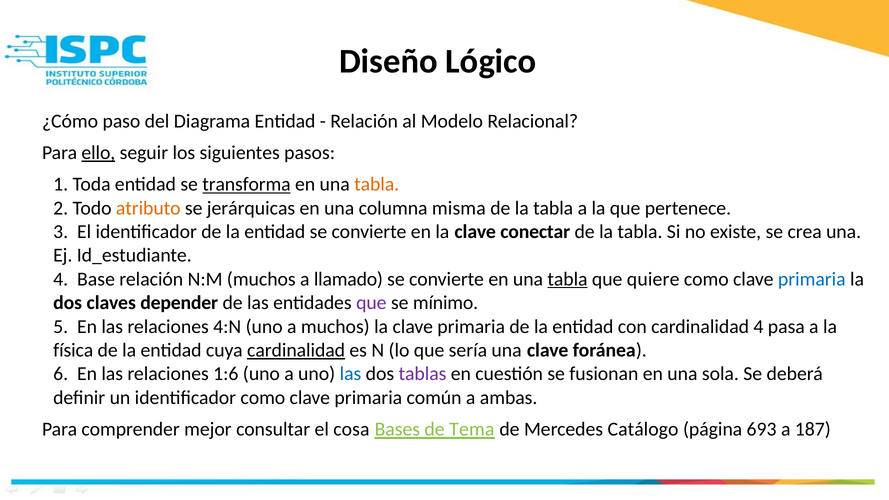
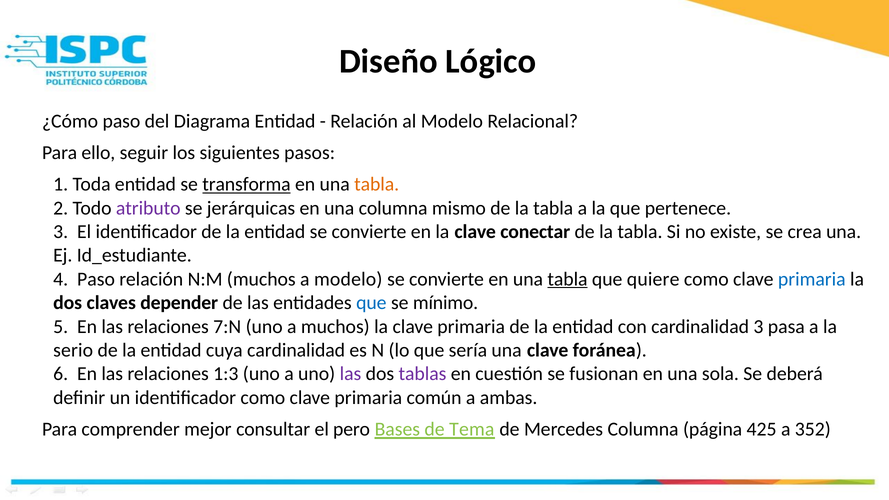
ello underline: present -> none
atributo colour: orange -> purple
misma: misma -> mismo
4 Base: Base -> Paso
a llamado: llamado -> modelo
que at (371, 303) colour: purple -> blue
4:N: 4:N -> 7:N
cardinalidad 4: 4 -> 3
física: física -> serio
cardinalidad at (296, 350) underline: present -> none
1:6: 1:6 -> 1:3
las at (350, 374) colour: blue -> purple
cosa: cosa -> pero
Mercedes Catálogo: Catálogo -> Columna
693: 693 -> 425
187: 187 -> 352
